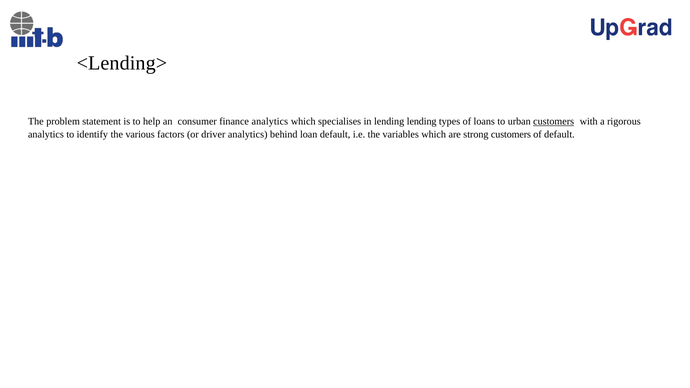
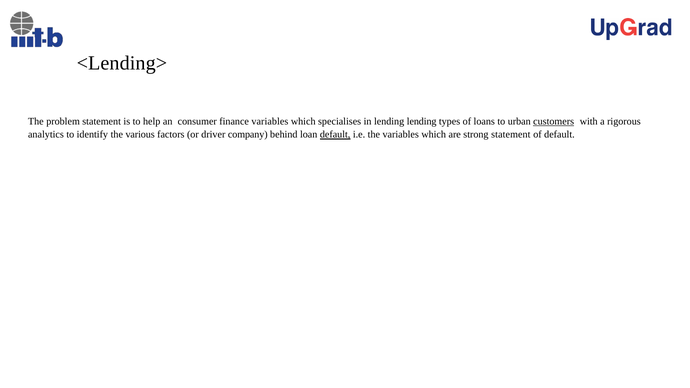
finance analytics: analytics -> variables
driver analytics: analytics -> company
default at (335, 135) underline: none -> present
strong customers: customers -> statement
